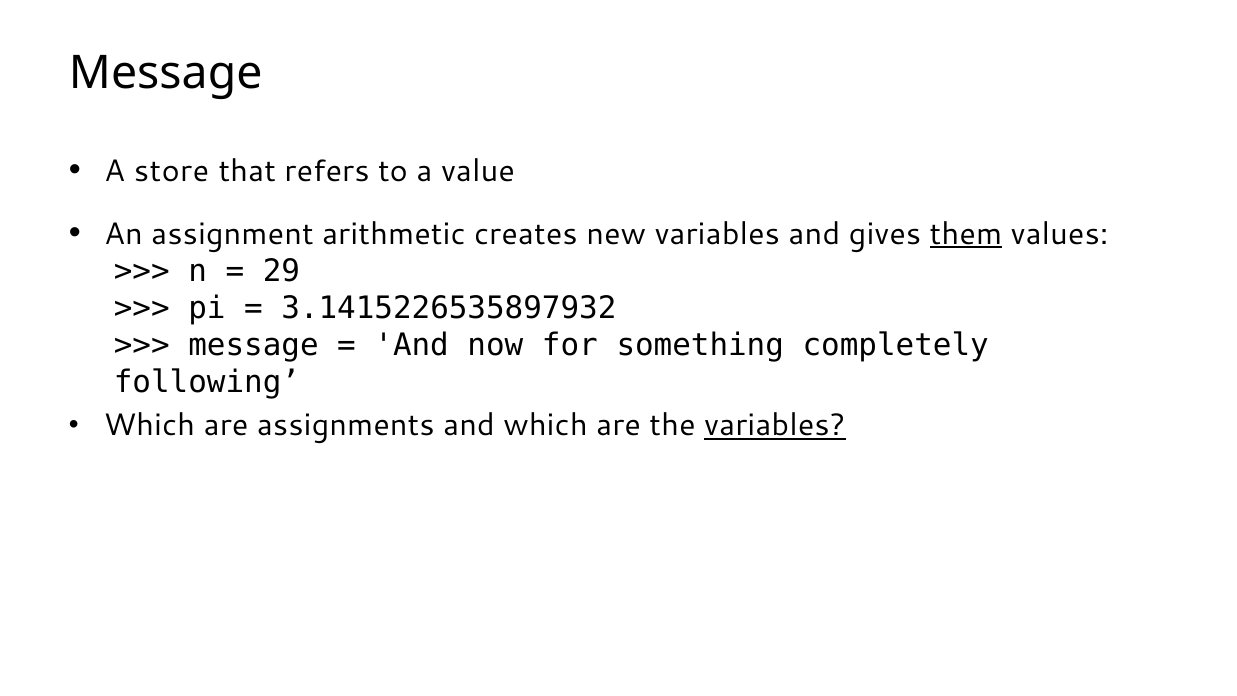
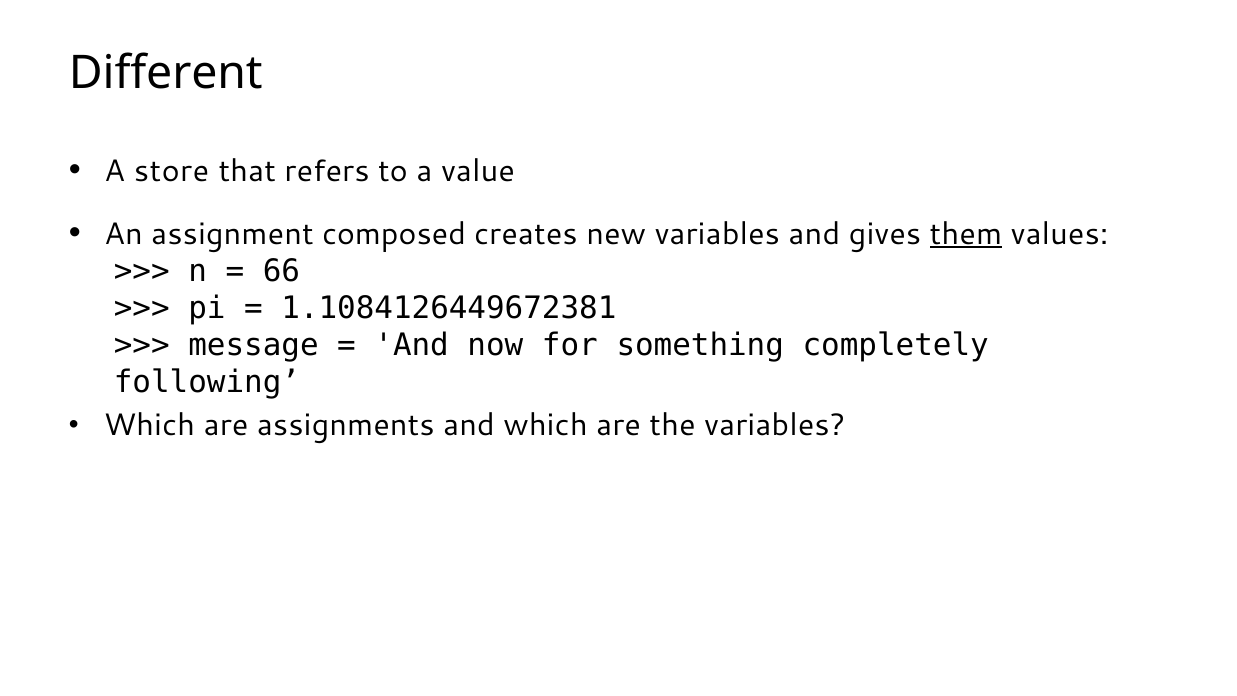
Message at (166, 73): Message -> Different
arithmetic: arithmetic -> composed
29: 29 -> 66
3.1415226535897932: 3.1415226535897932 -> 1.1084126449672381
variables at (775, 426) underline: present -> none
